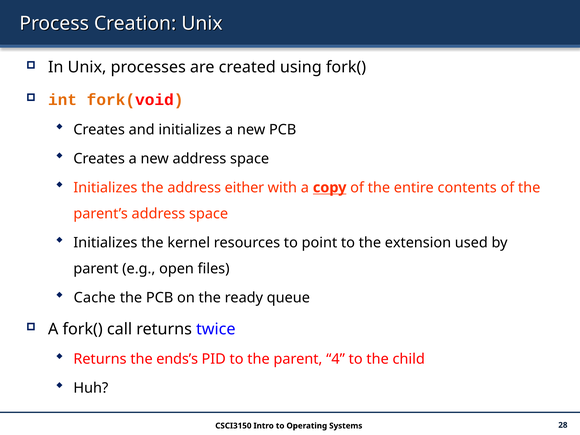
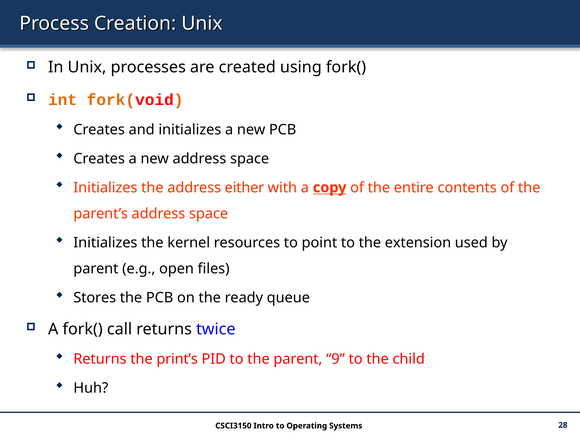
Cache: Cache -> Stores
ends’s: ends’s -> print’s
4: 4 -> 9
